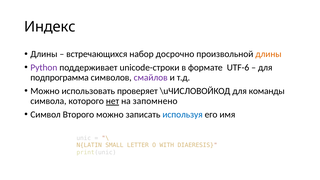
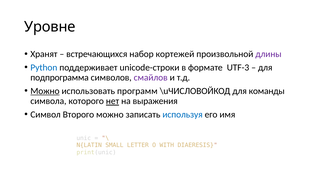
Индекс: Индекс -> Уровне
Длины at (44, 54): Длины -> Хранят
досрочно: досрочно -> кортежей
длины at (268, 54) colour: orange -> purple
Python colour: purple -> blue
UTF-6: UTF-6 -> UTF-3
Можно at (45, 91) underline: none -> present
проверяет: проверяет -> программ
запомнено: запомнено -> выражения
